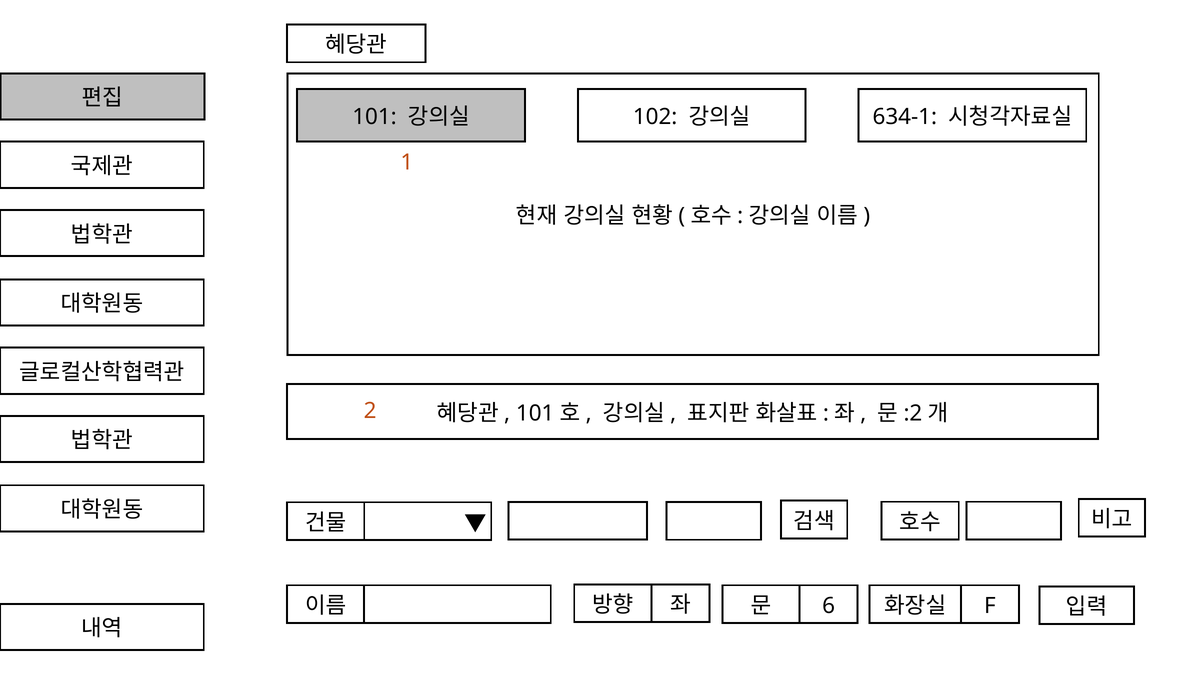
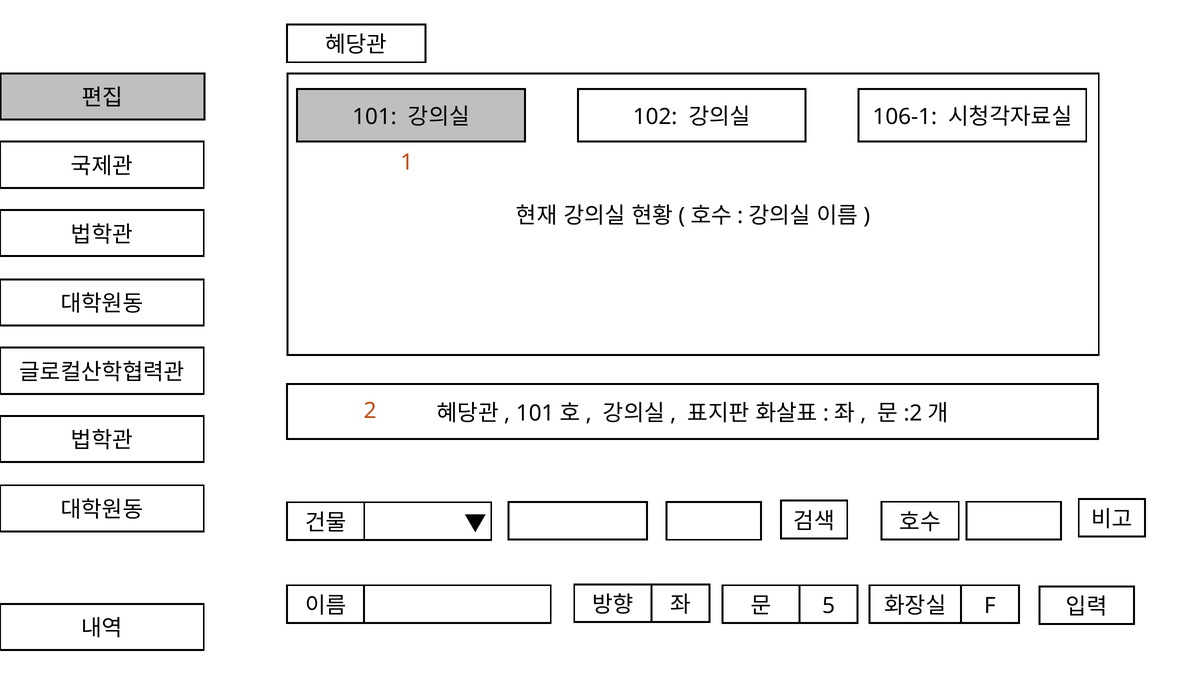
634-1: 634-1 -> 106-1
6: 6 -> 5
